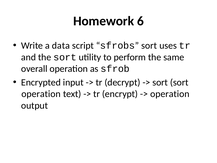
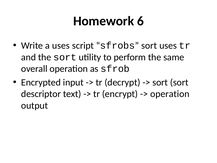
a data: data -> uses
operation at (41, 94): operation -> descriptor
